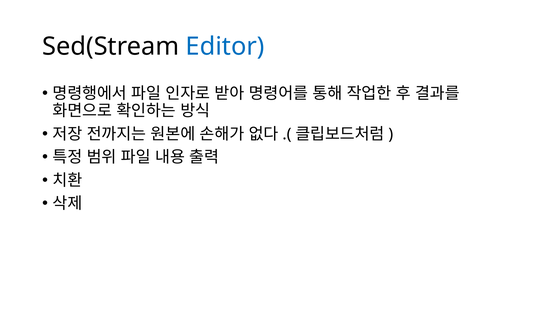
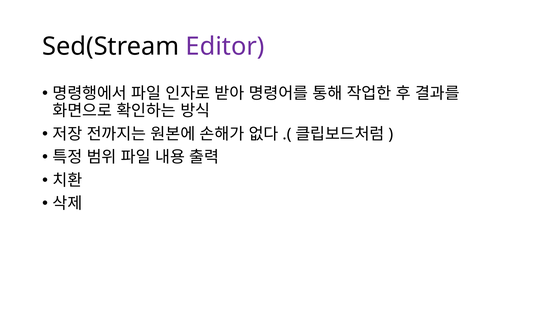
Editor colour: blue -> purple
